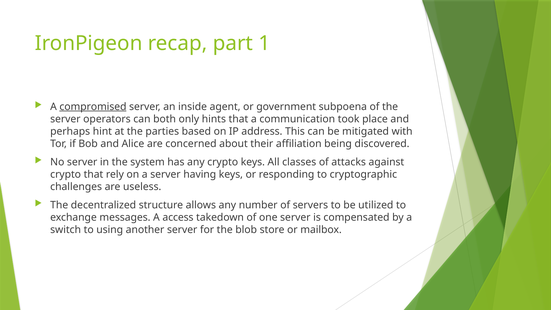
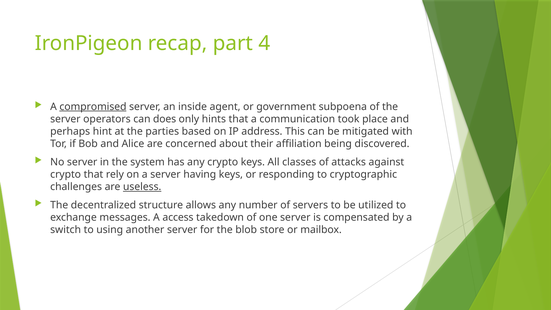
1: 1 -> 4
both: both -> does
useless underline: none -> present
